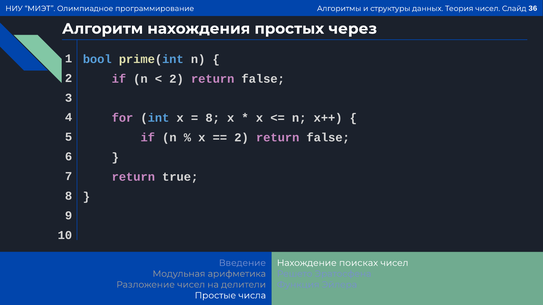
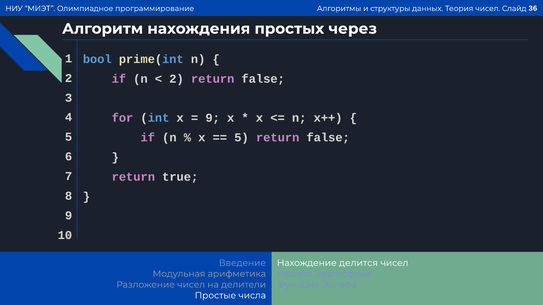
8 at (213, 118): 8 -> 9
2 at (241, 138): 2 -> 5
поисках: поисках -> делится
